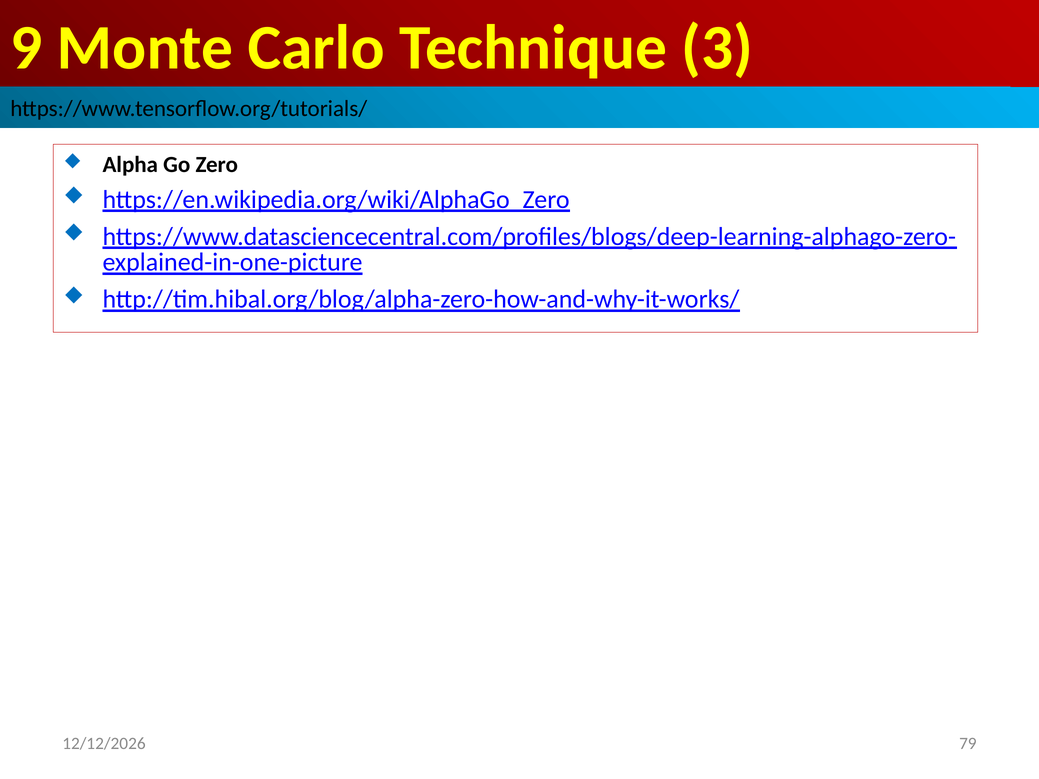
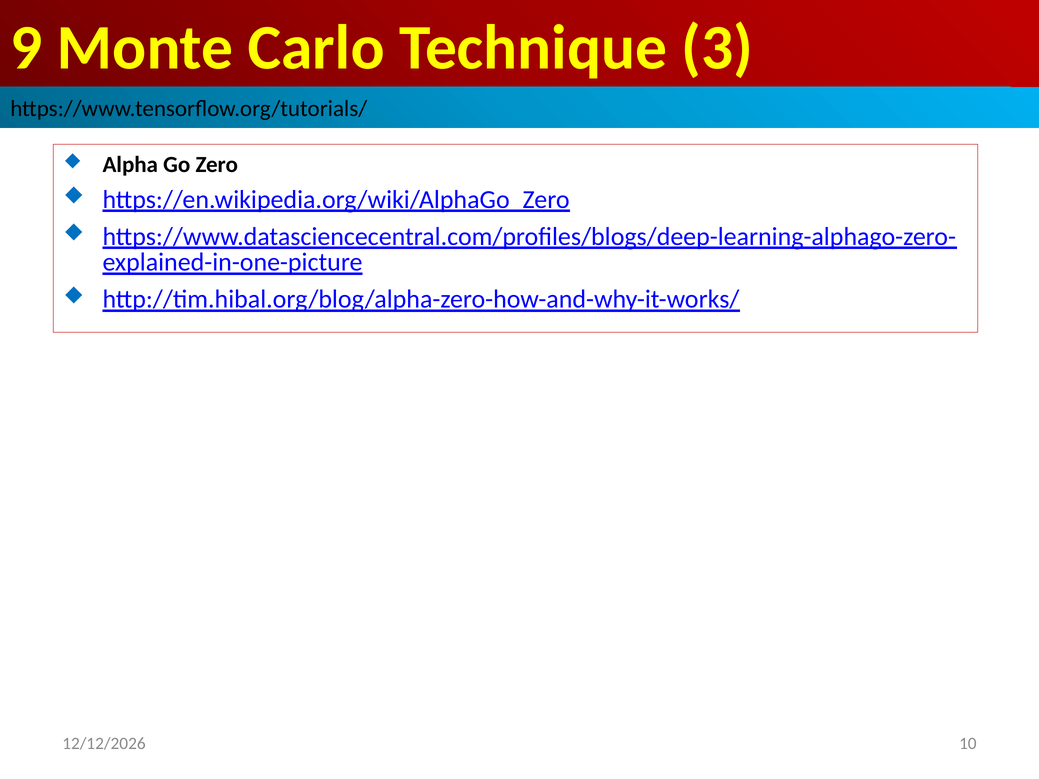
79: 79 -> 10
